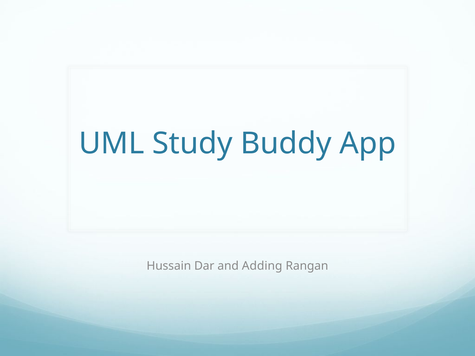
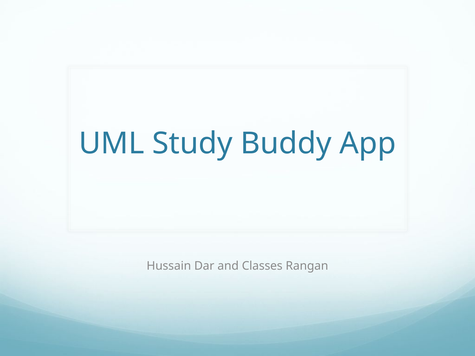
Adding: Adding -> Classes
